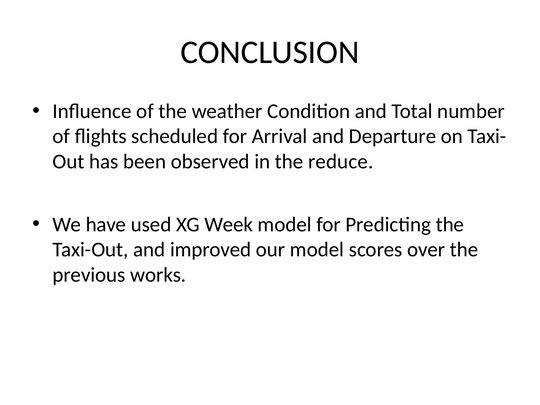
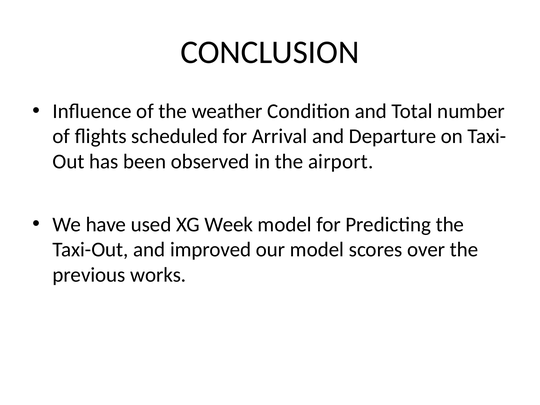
reduce: reduce -> airport
